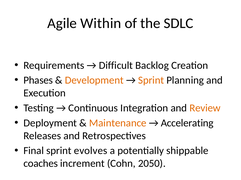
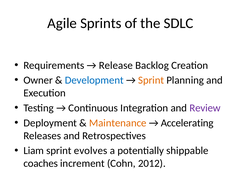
Within: Within -> Sprints
Difficult: Difficult -> Release
Phases: Phases -> Owner
Development colour: orange -> blue
Review colour: orange -> purple
Final: Final -> Liam
2050: 2050 -> 2012
